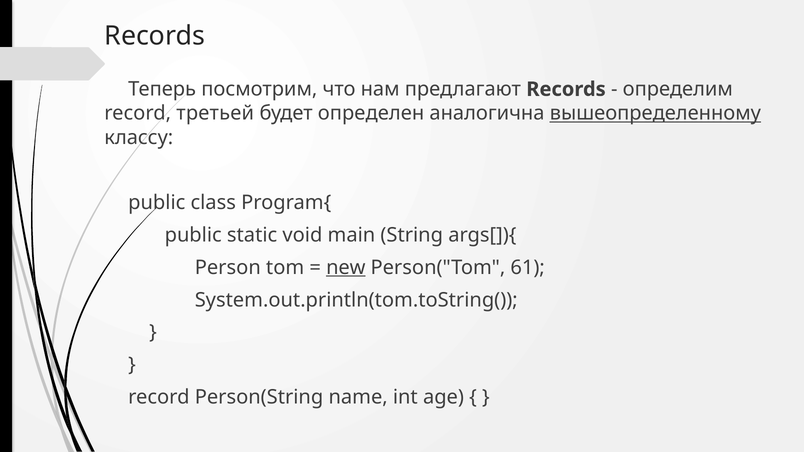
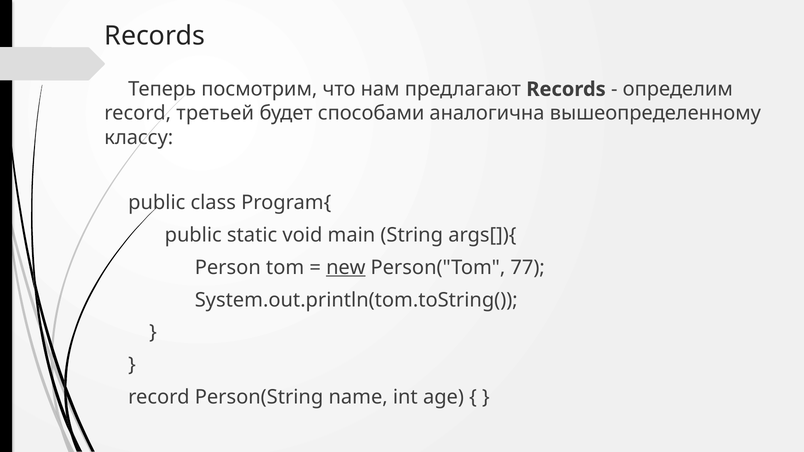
определен: определен -> способами
вышеопределенному underline: present -> none
61: 61 -> 77
